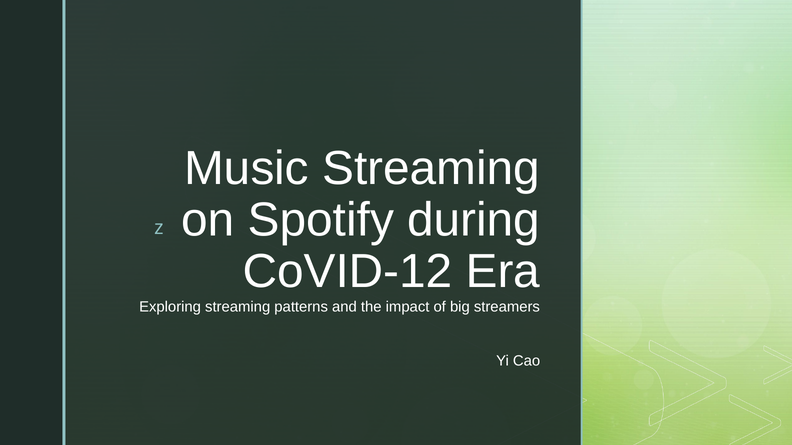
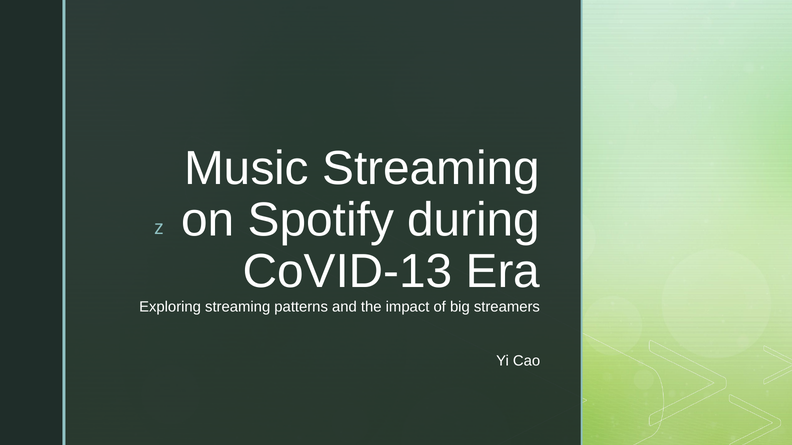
CoVID-12: CoVID-12 -> CoVID-13
